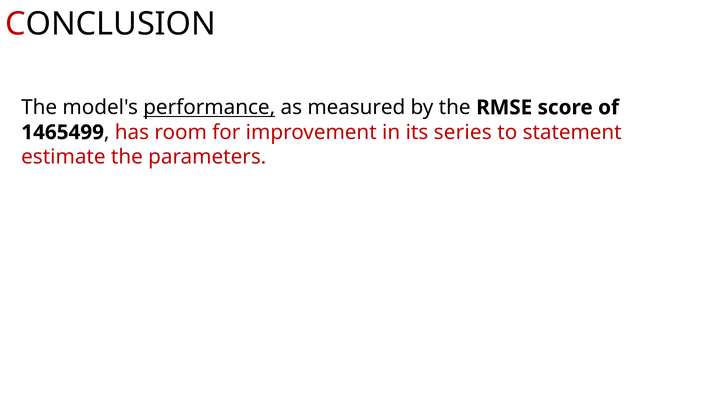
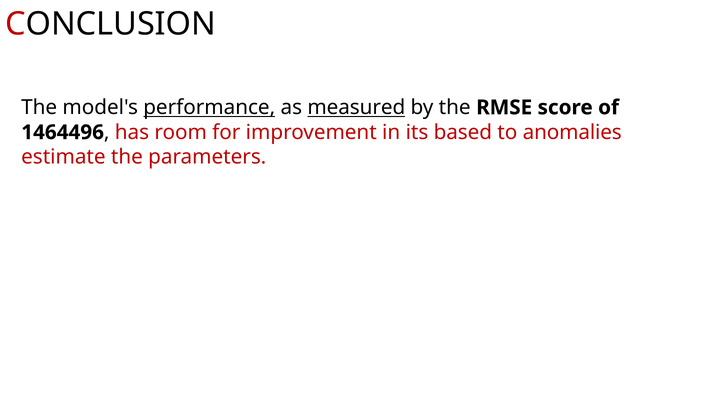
measured underline: none -> present
1465499: 1465499 -> 1464496
series: series -> based
statement: statement -> anomalies
